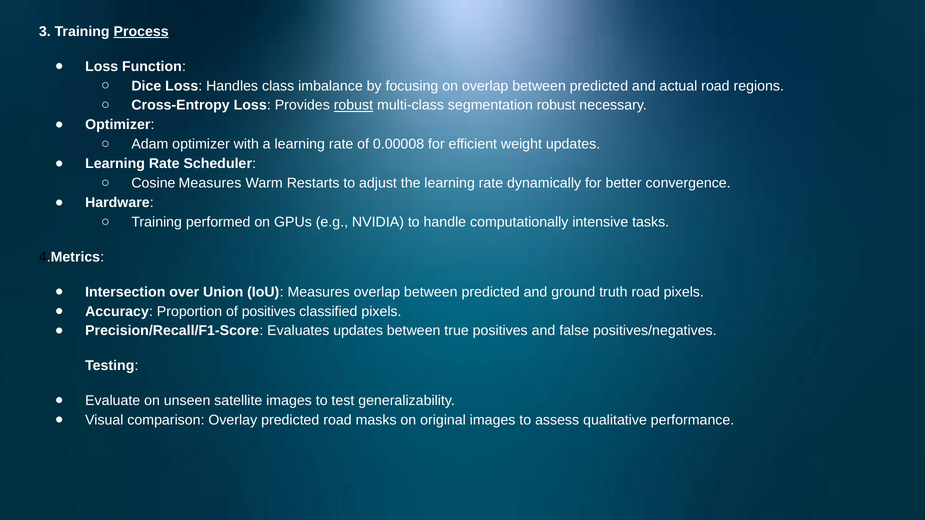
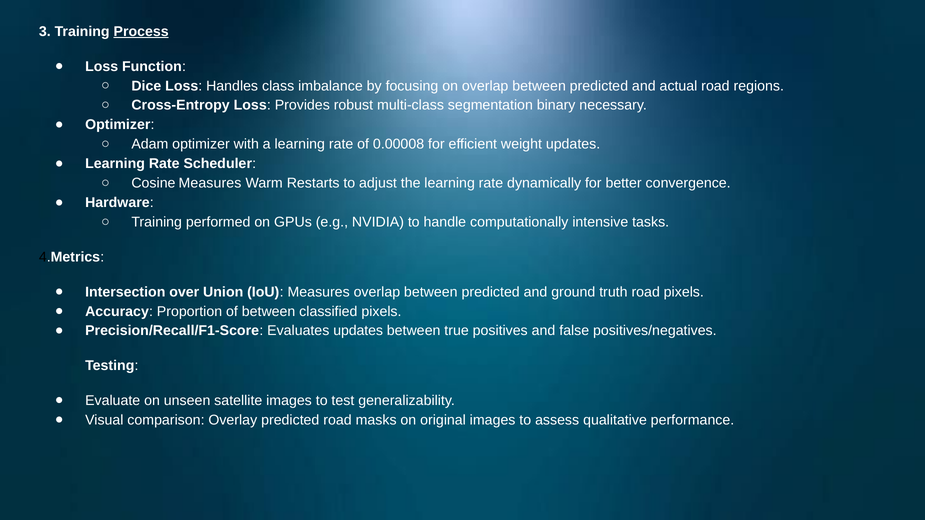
robust at (353, 105) underline: present -> none
segmentation robust: robust -> binary
of positives: positives -> between
